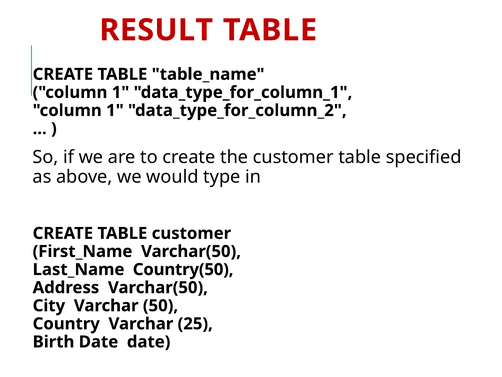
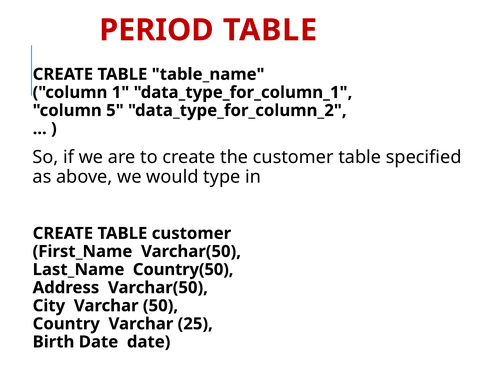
RESULT: RESULT -> PERIOD
1 at (115, 110): 1 -> 5
